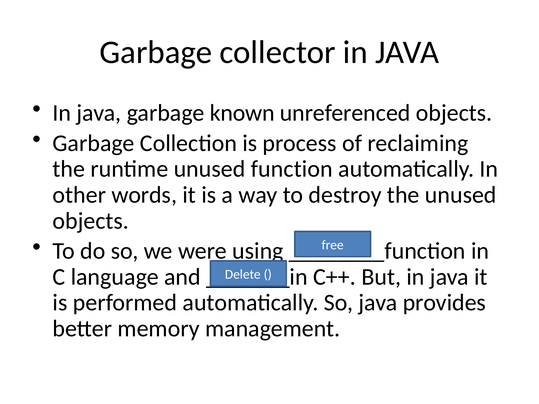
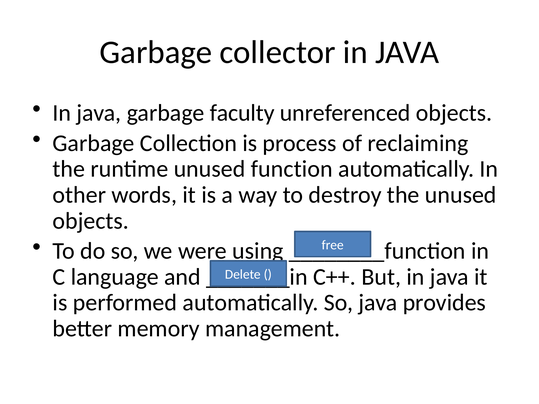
known: known -> faculty
